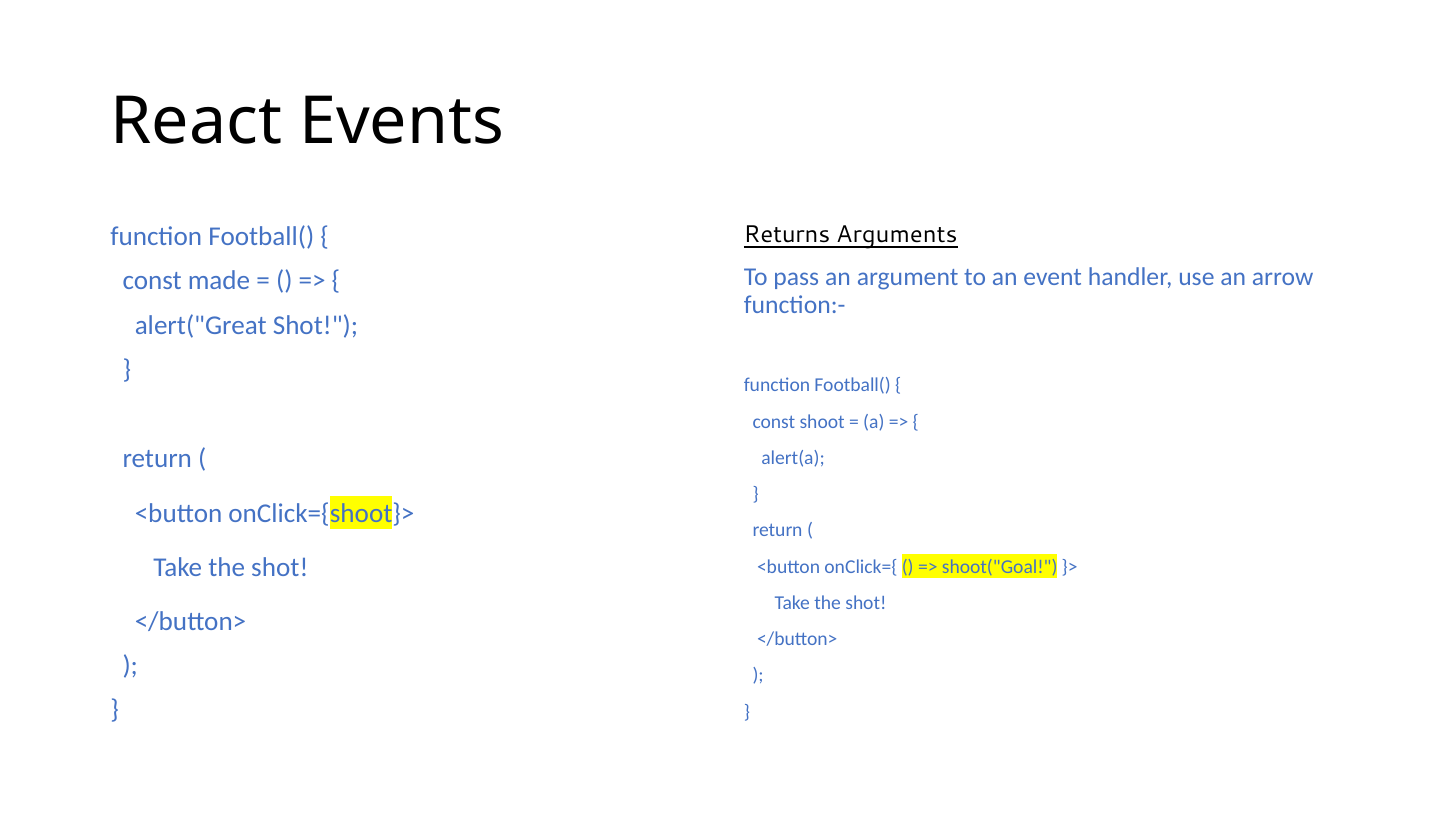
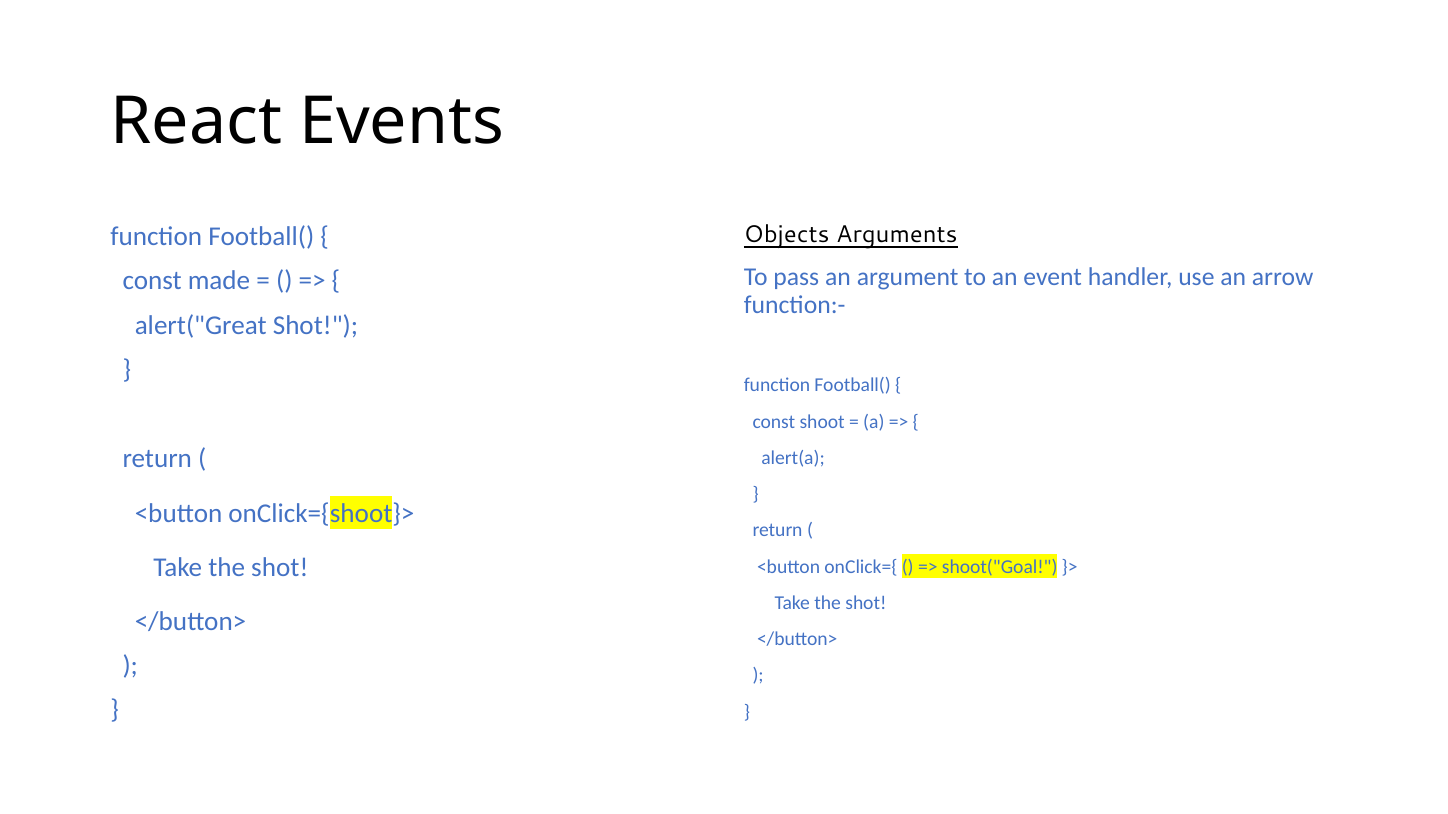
Returns: Returns -> Objects
